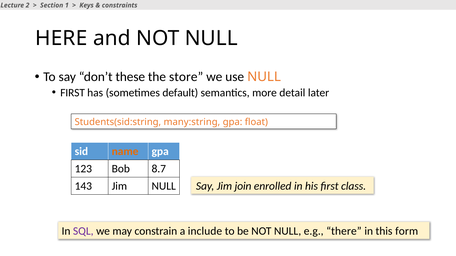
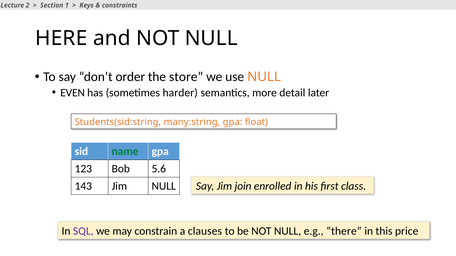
these: these -> order
FIRST at (73, 93): FIRST -> EVEN
default: default -> harder
name colour: orange -> green
8.7: 8.7 -> 5.6
include: include -> clauses
form: form -> price
